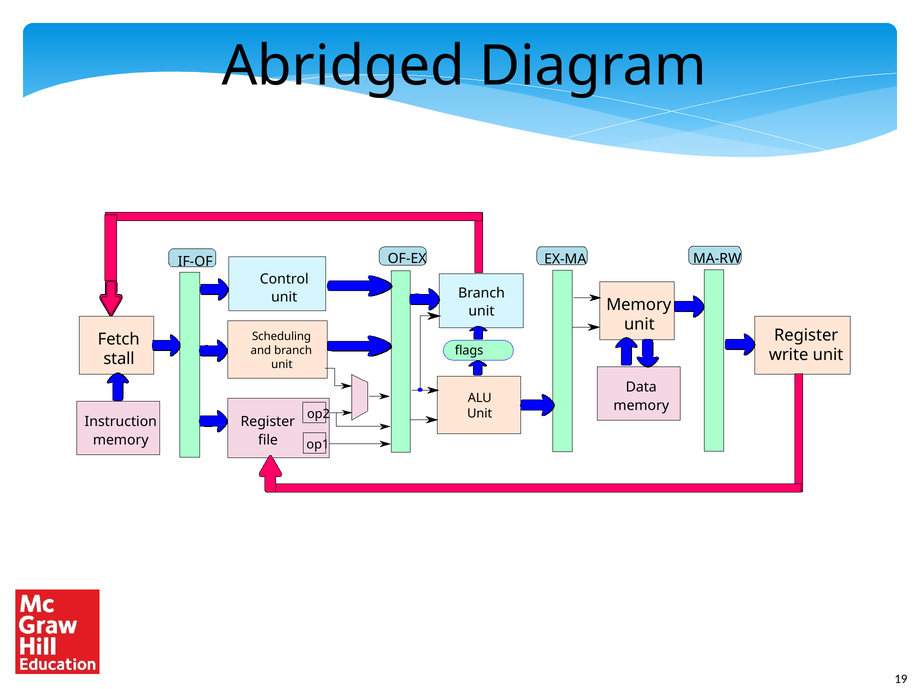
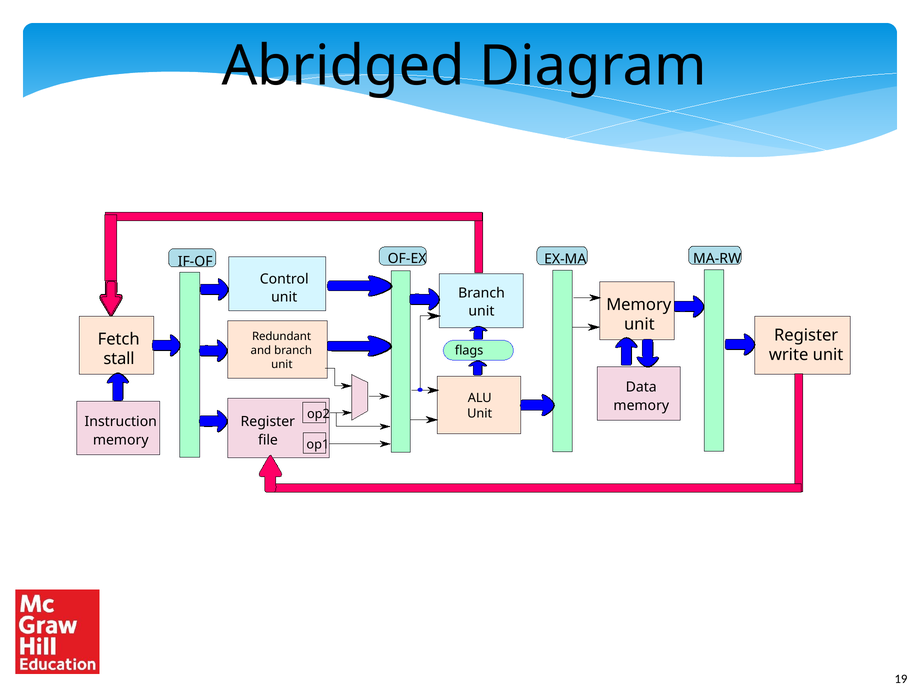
Scheduling: Scheduling -> Redundant
